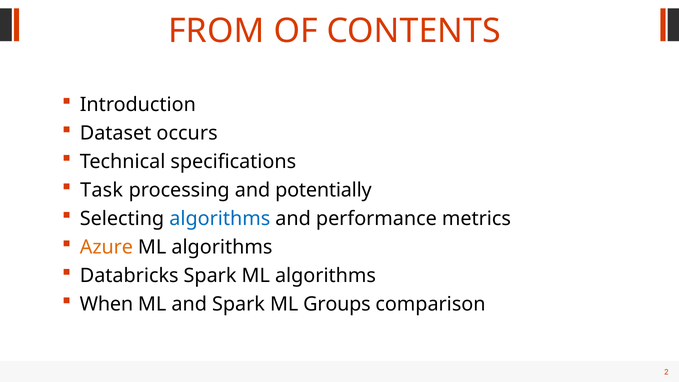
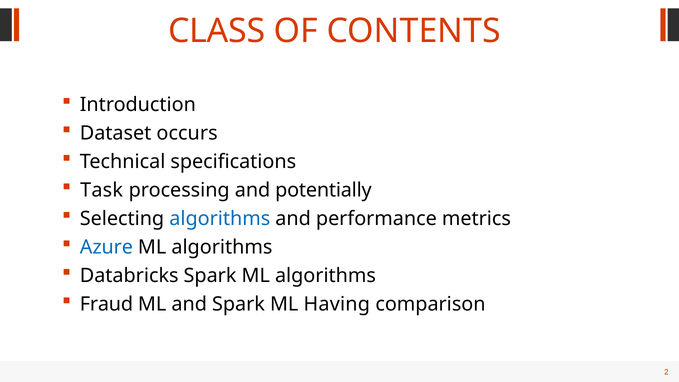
FROM: FROM -> CLASS
Azure colour: orange -> blue
When: When -> Fraud
Groups: Groups -> Having
